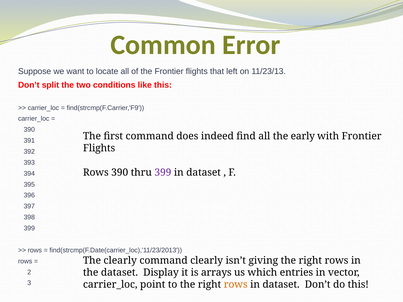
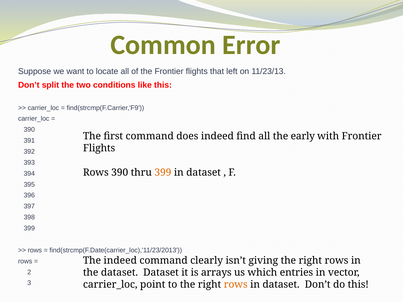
399 at (163, 173) colour: purple -> orange
The clearly: clearly -> indeed
dataset Display: Display -> Dataset
